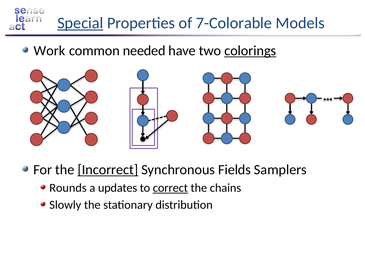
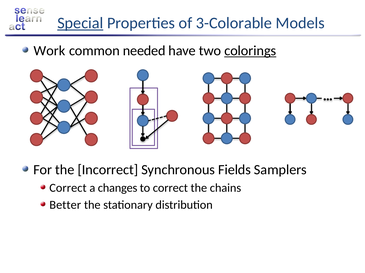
7-Colorable: 7-Colorable -> 3-Colorable
Incorrect underline: present -> none
Rounds at (68, 188): Rounds -> Correct
updates: updates -> changes
correct at (170, 188) underline: present -> none
Slowly: Slowly -> Better
